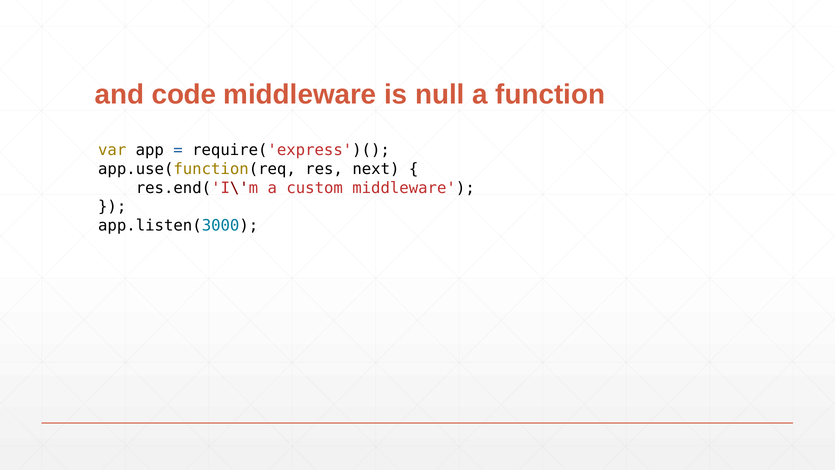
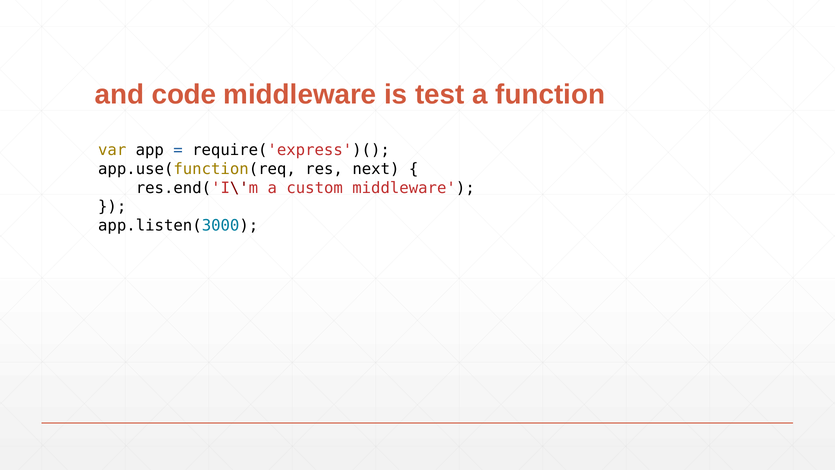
null: null -> test
